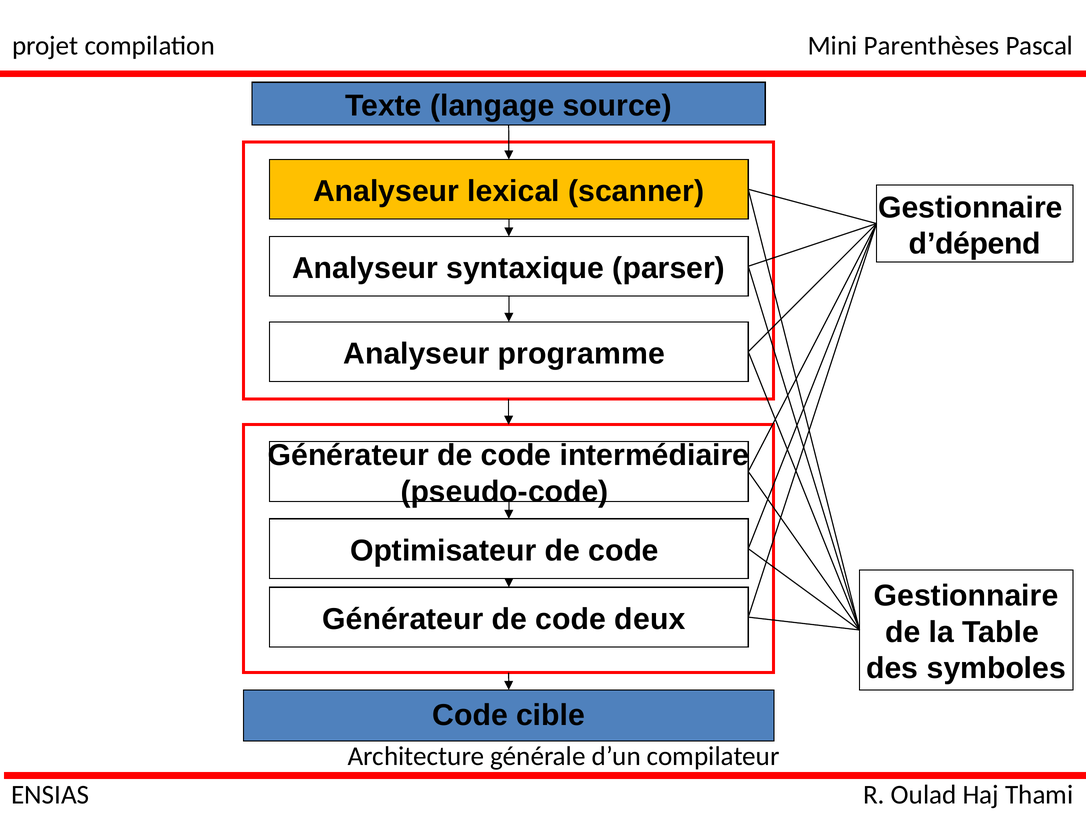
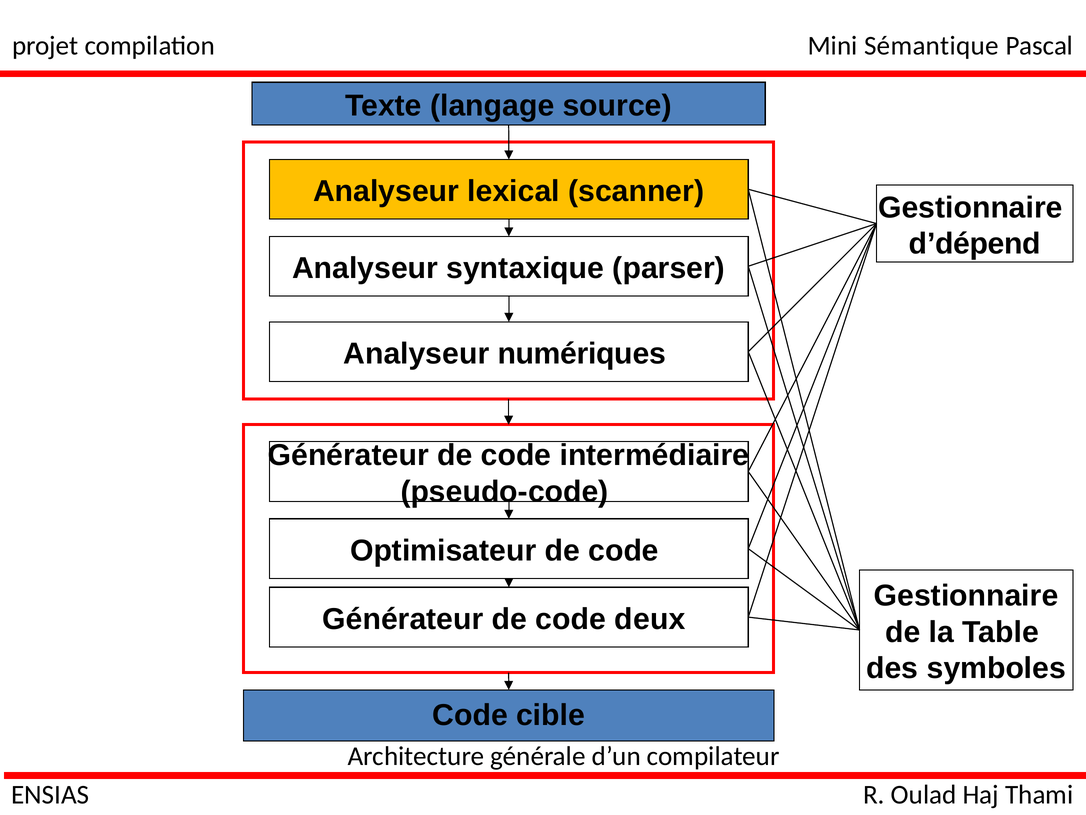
Parenthèses: Parenthèses -> Sémantique
programme: programme -> numériques
